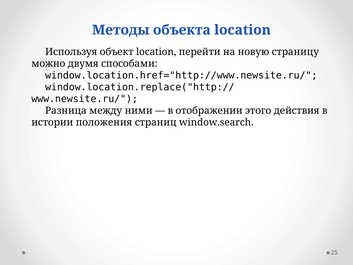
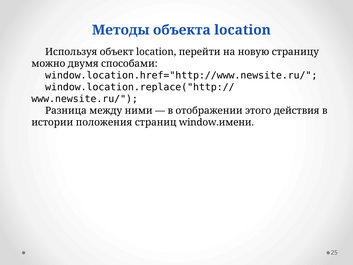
window.search: window.search -> window.имени
